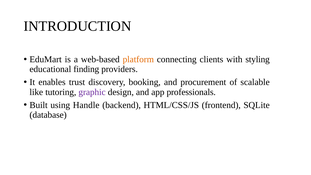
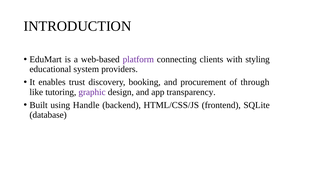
platform colour: orange -> purple
finding: finding -> system
scalable: scalable -> through
professionals: professionals -> transparency
